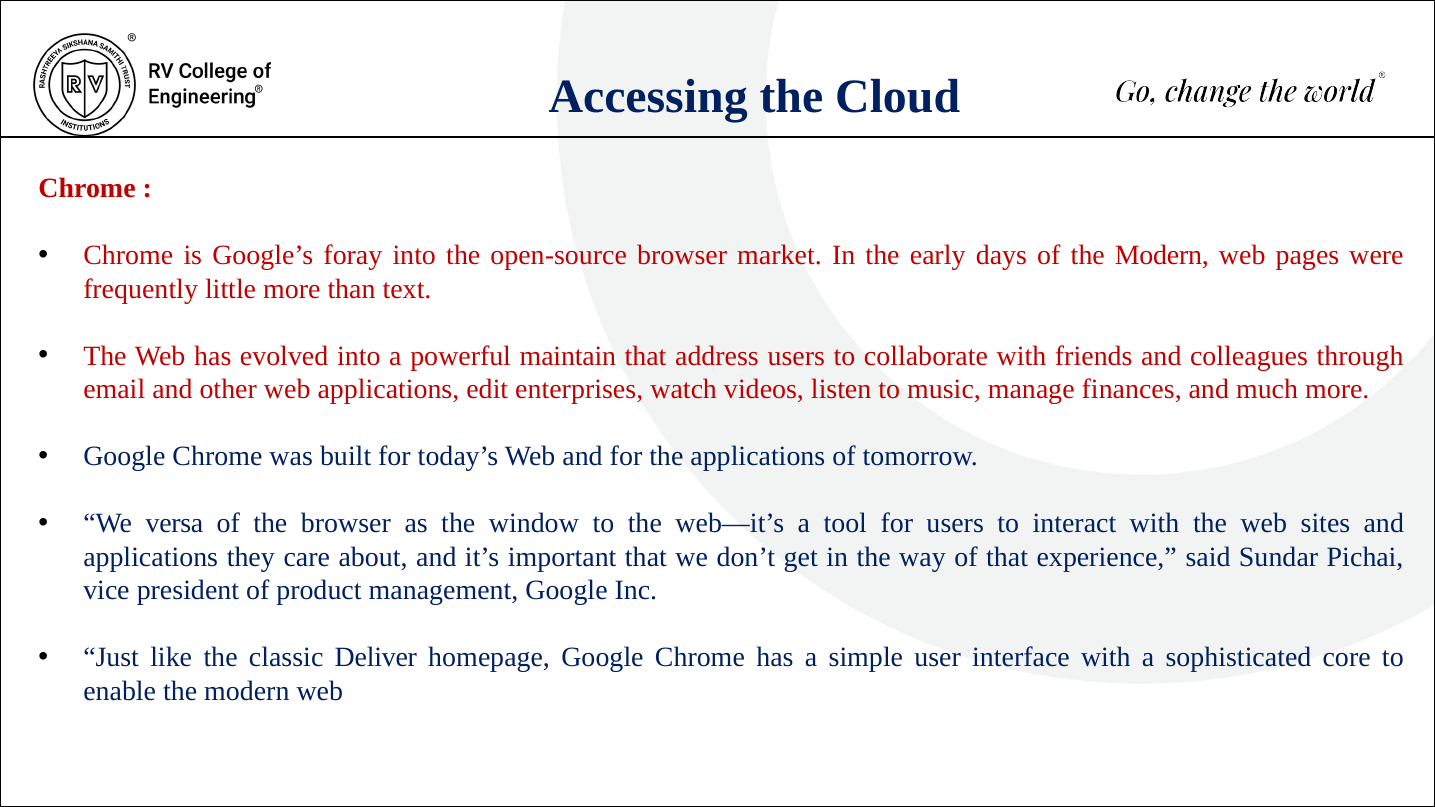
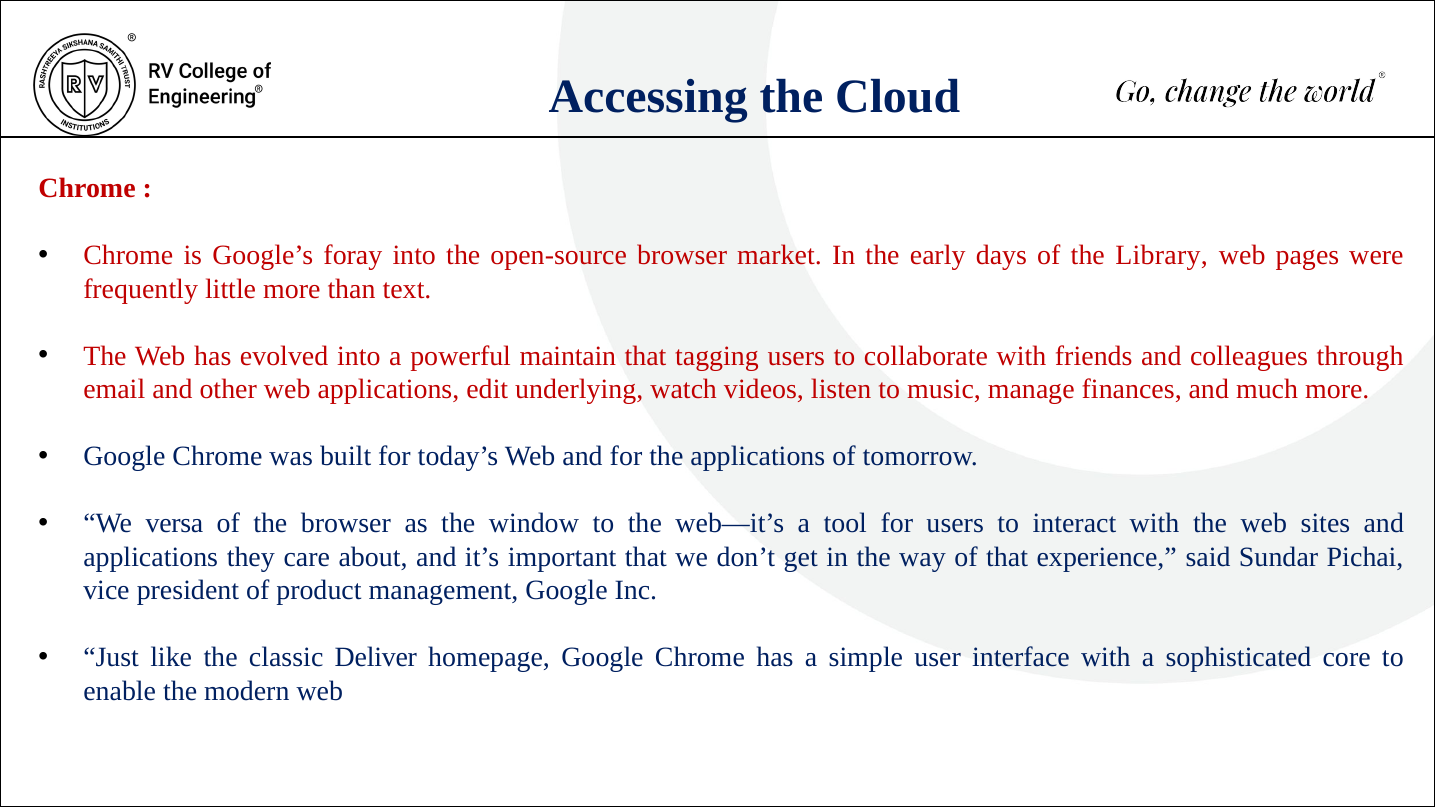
of the Modern: Modern -> Library
address: address -> tagging
enterprises: enterprises -> underlying
